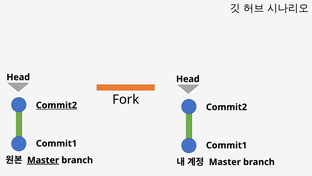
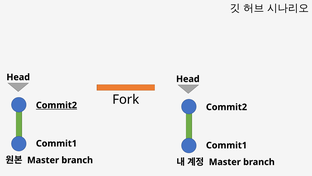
Master at (43, 160) underline: present -> none
